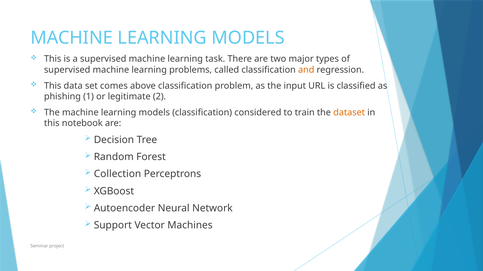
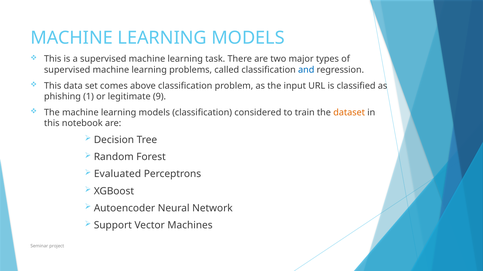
and colour: orange -> blue
2: 2 -> 9
Collection: Collection -> Evaluated
